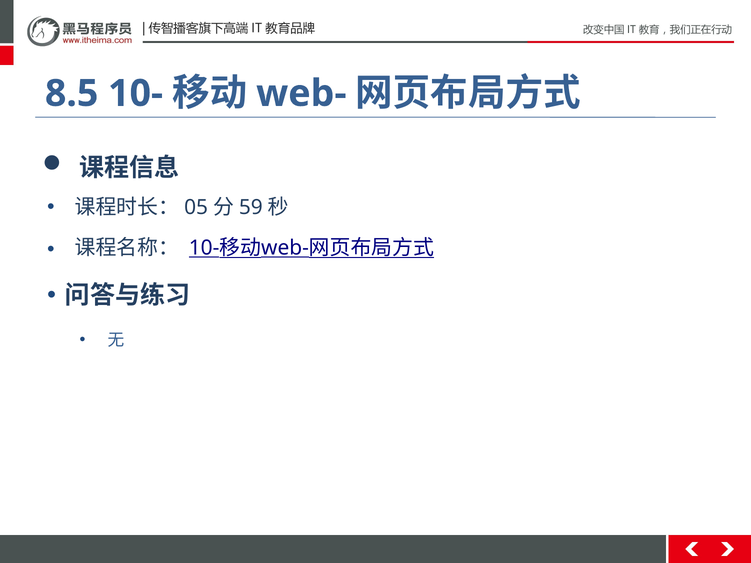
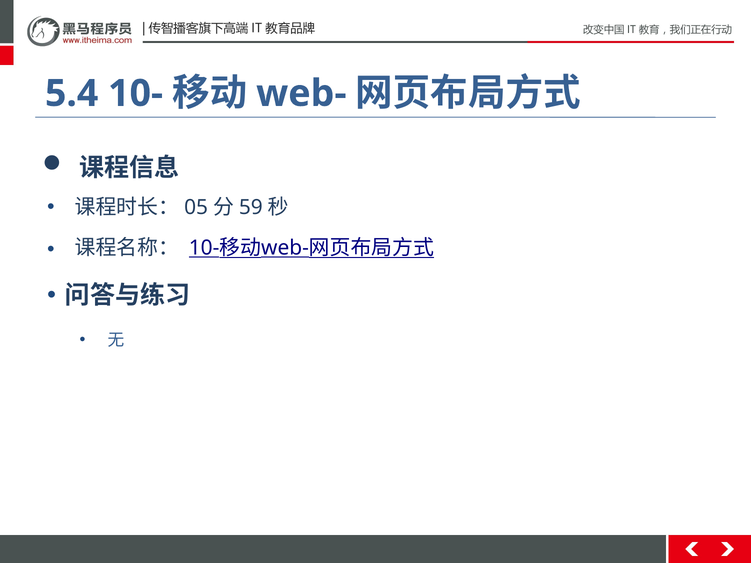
8.5: 8.5 -> 5.4
